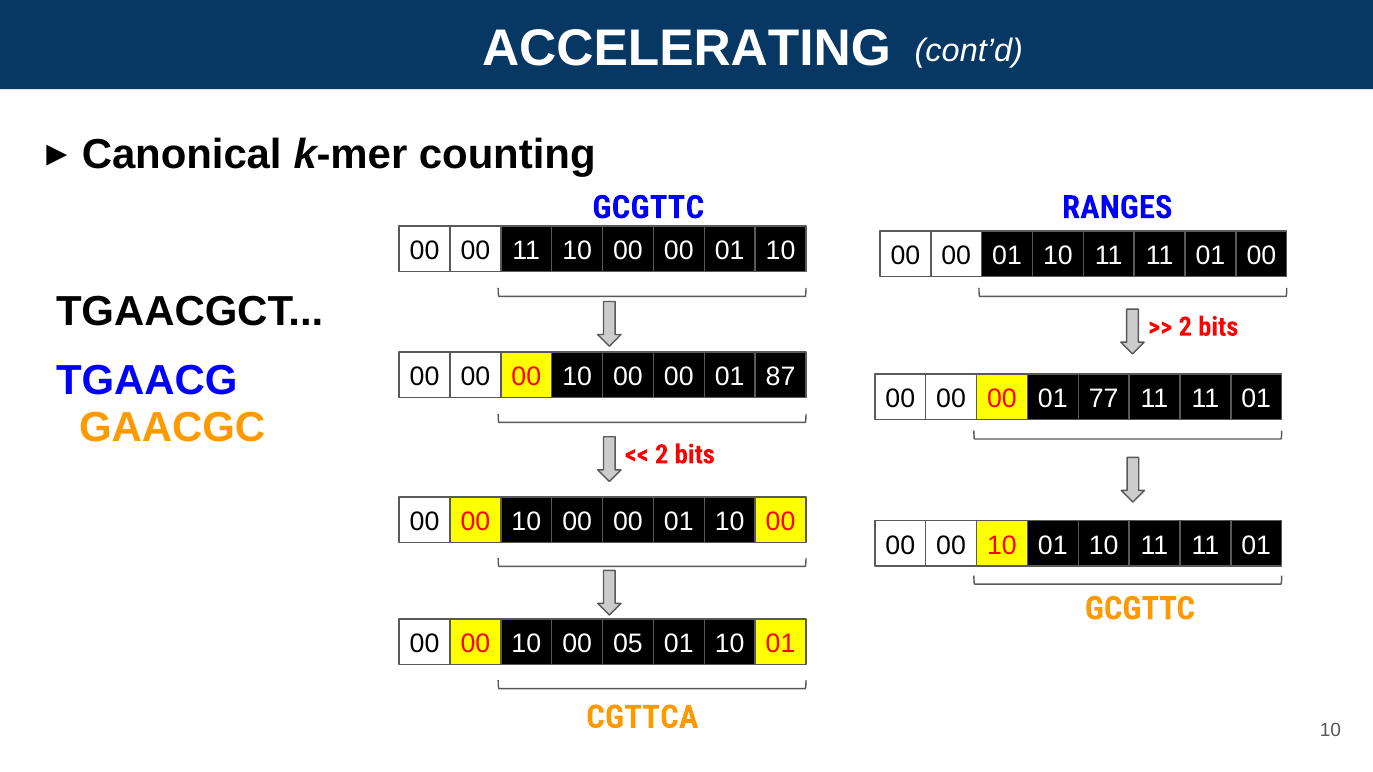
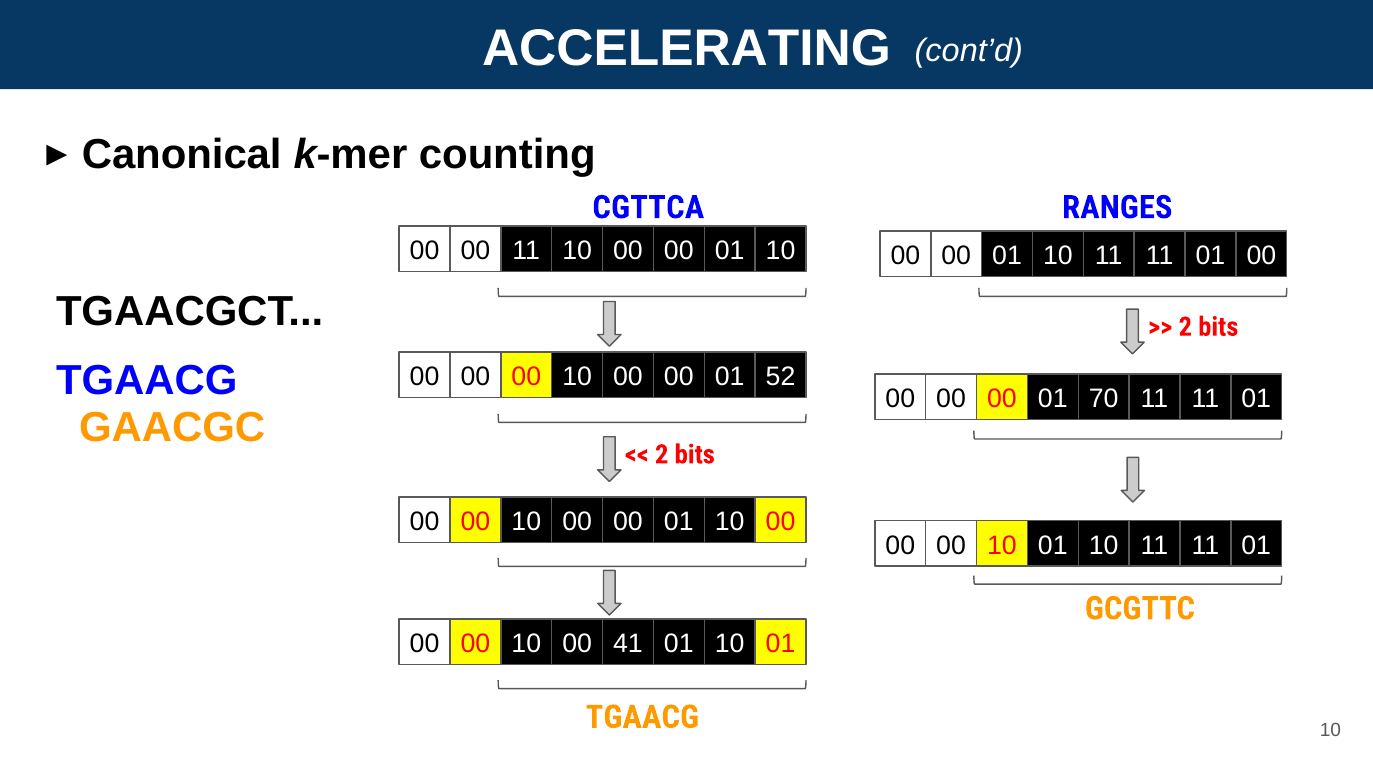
GCGTTC at (648, 208): GCGTTC -> CGTTCA
87: 87 -> 52
77: 77 -> 70
05: 05 -> 41
CGTTCA at (642, 717): CGTTCA -> TGAACG
